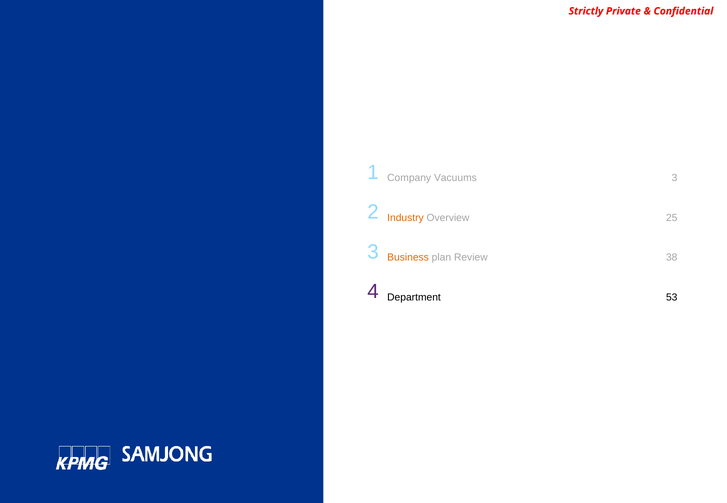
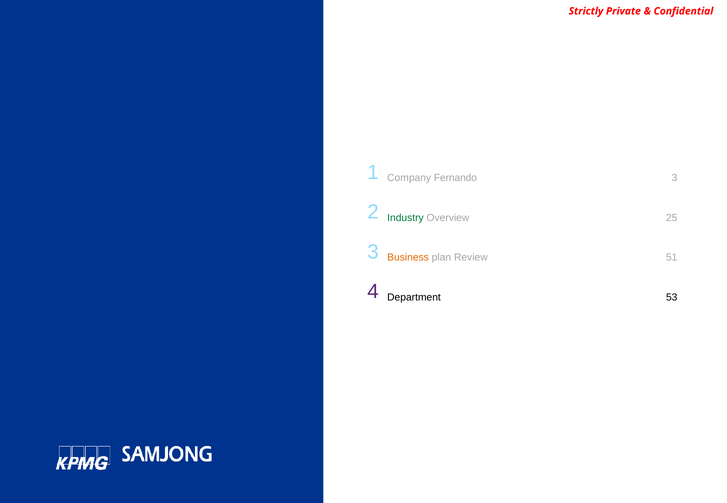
Vacuums: Vacuums -> Fernando
Industry colour: orange -> green
38: 38 -> 51
